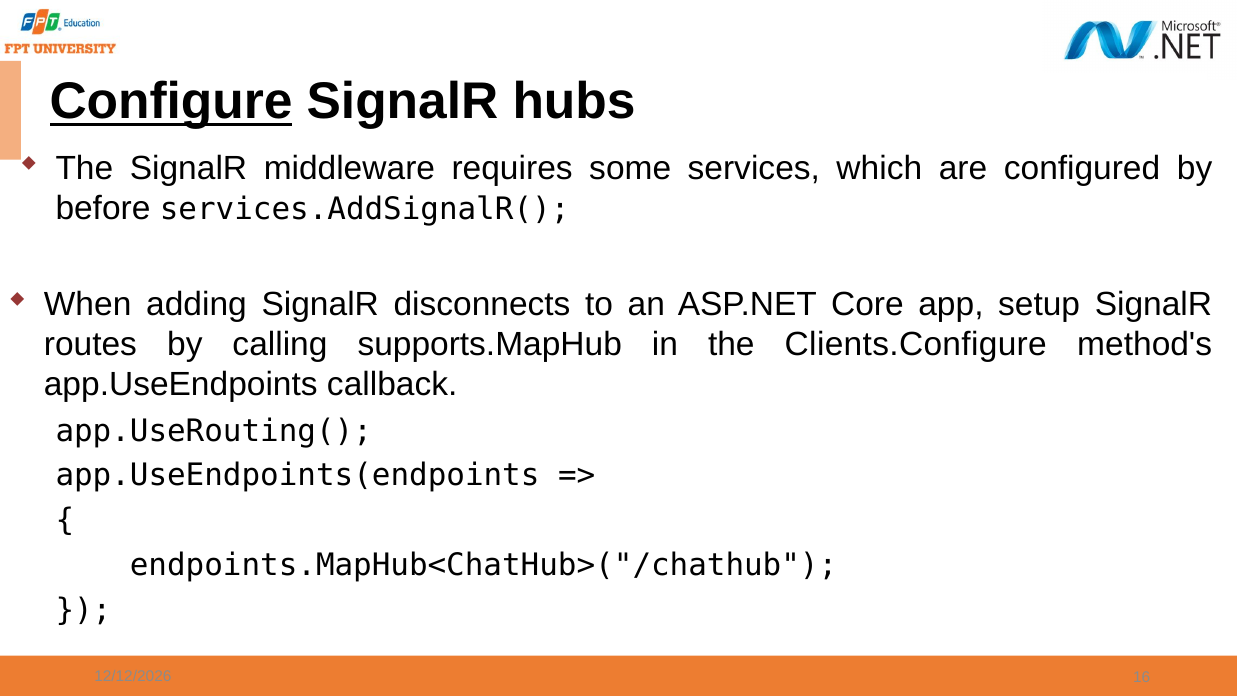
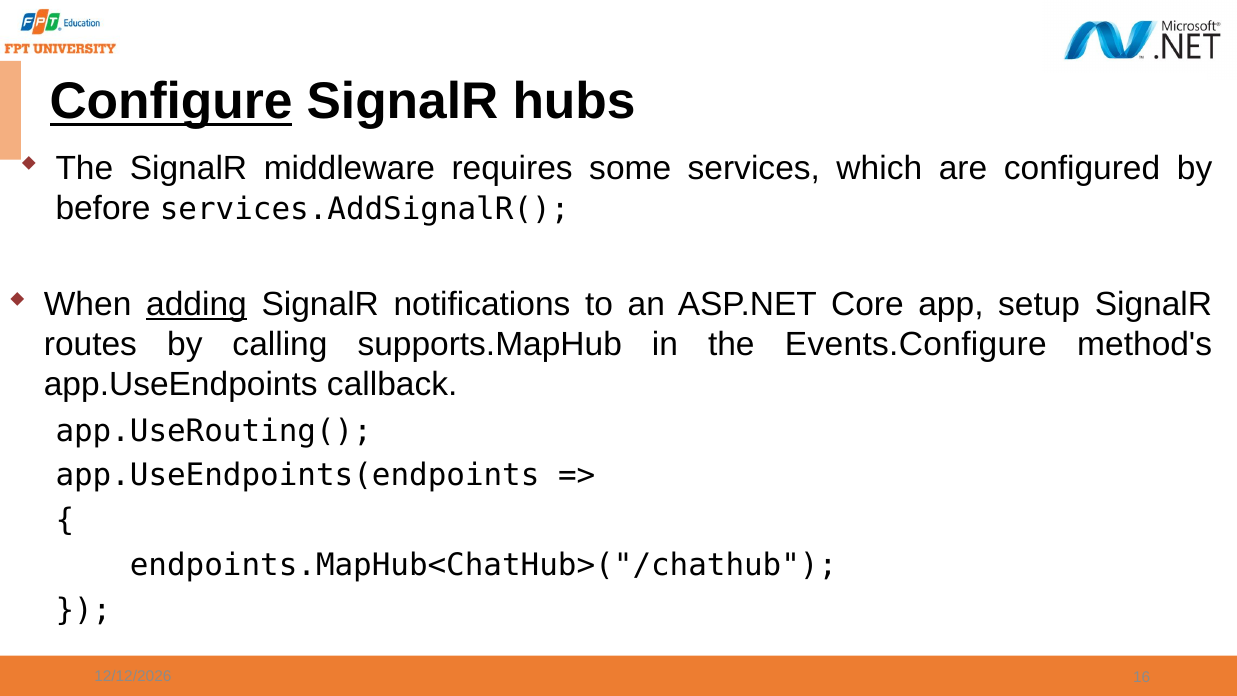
adding underline: none -> present
disconnects: disconnects -> notifications
Clients.Configure: Clients.Configure -> Events.Configure
